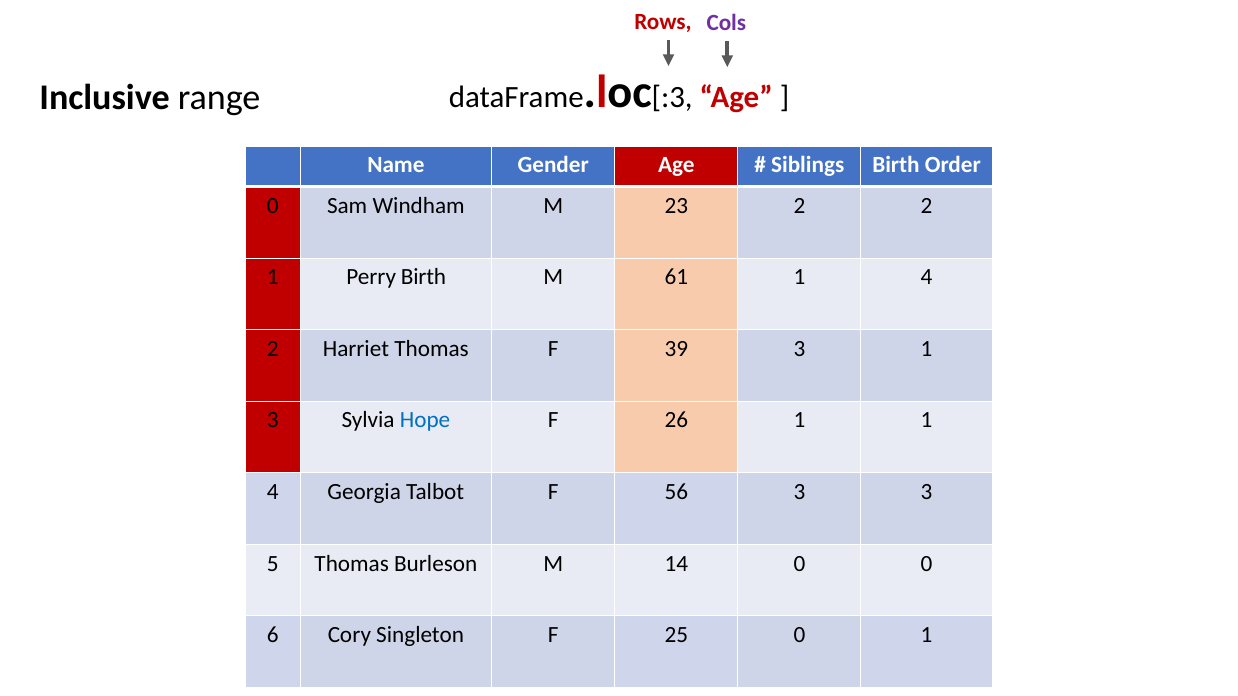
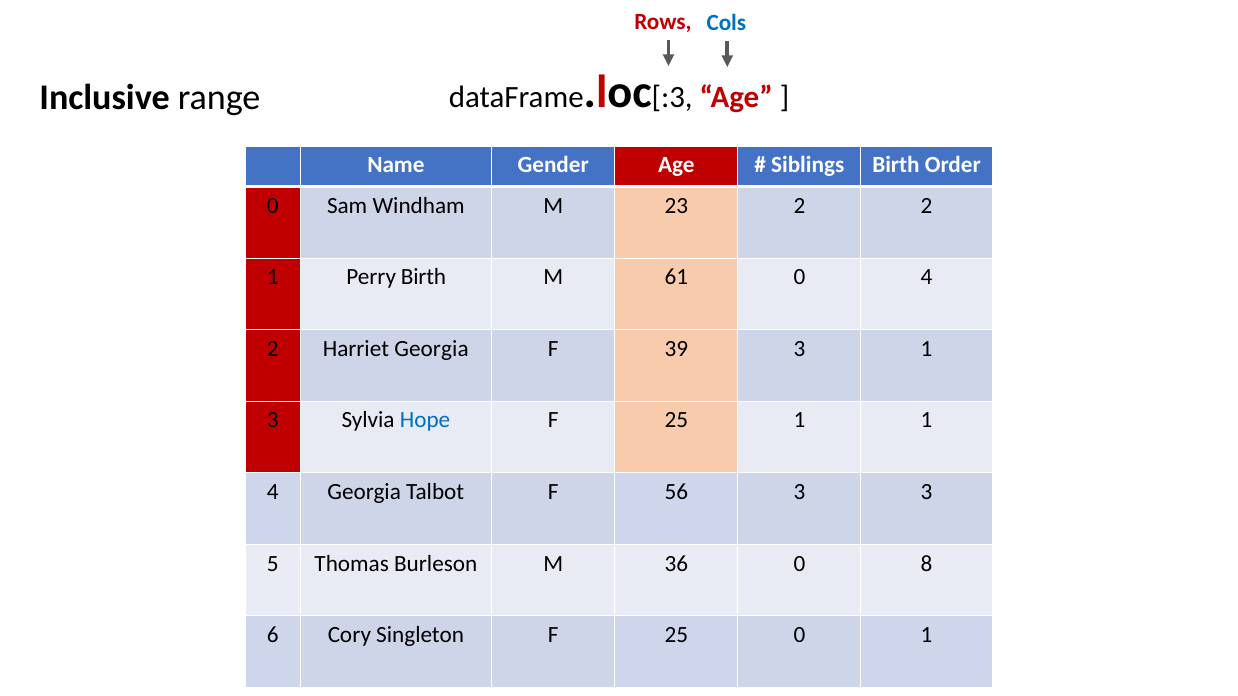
Cols colour: purple -> blue
61 1: 1 -> 0
Harriet Thomas: Thomas -> Georgia
26 at (676, 421): 26 -> 25
14: 14 -> 36
0 0: 0 -> 8
